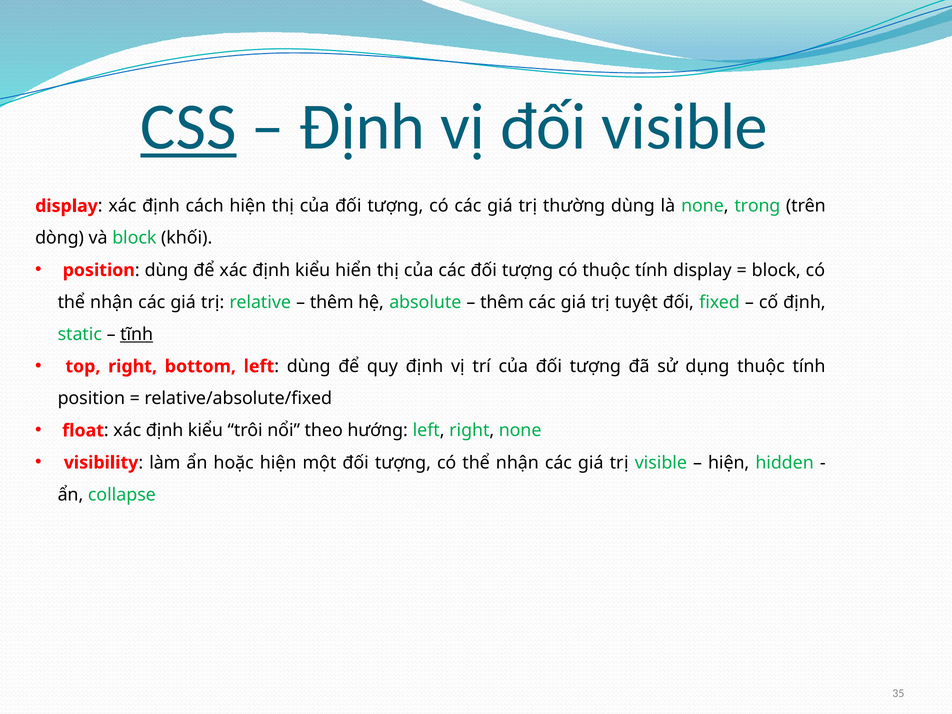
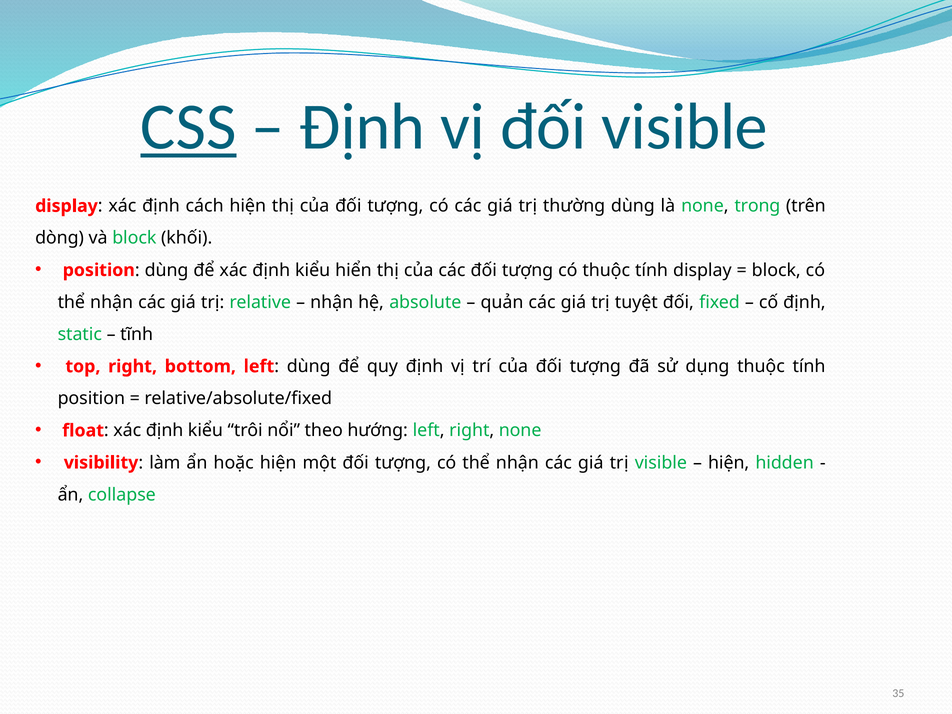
thêm at (332, 302): thêm -> nhận
thêm at (502, 302): thêm -> quản
tĩnh underline: present -> none
